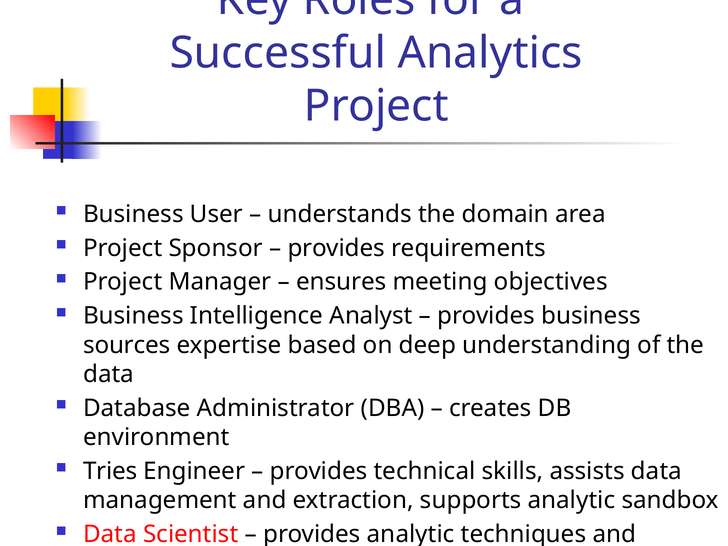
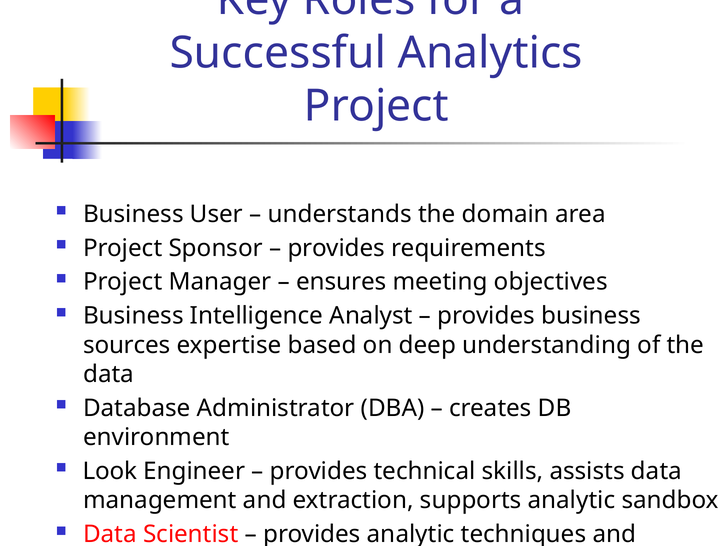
Tries: Tries -> Look
